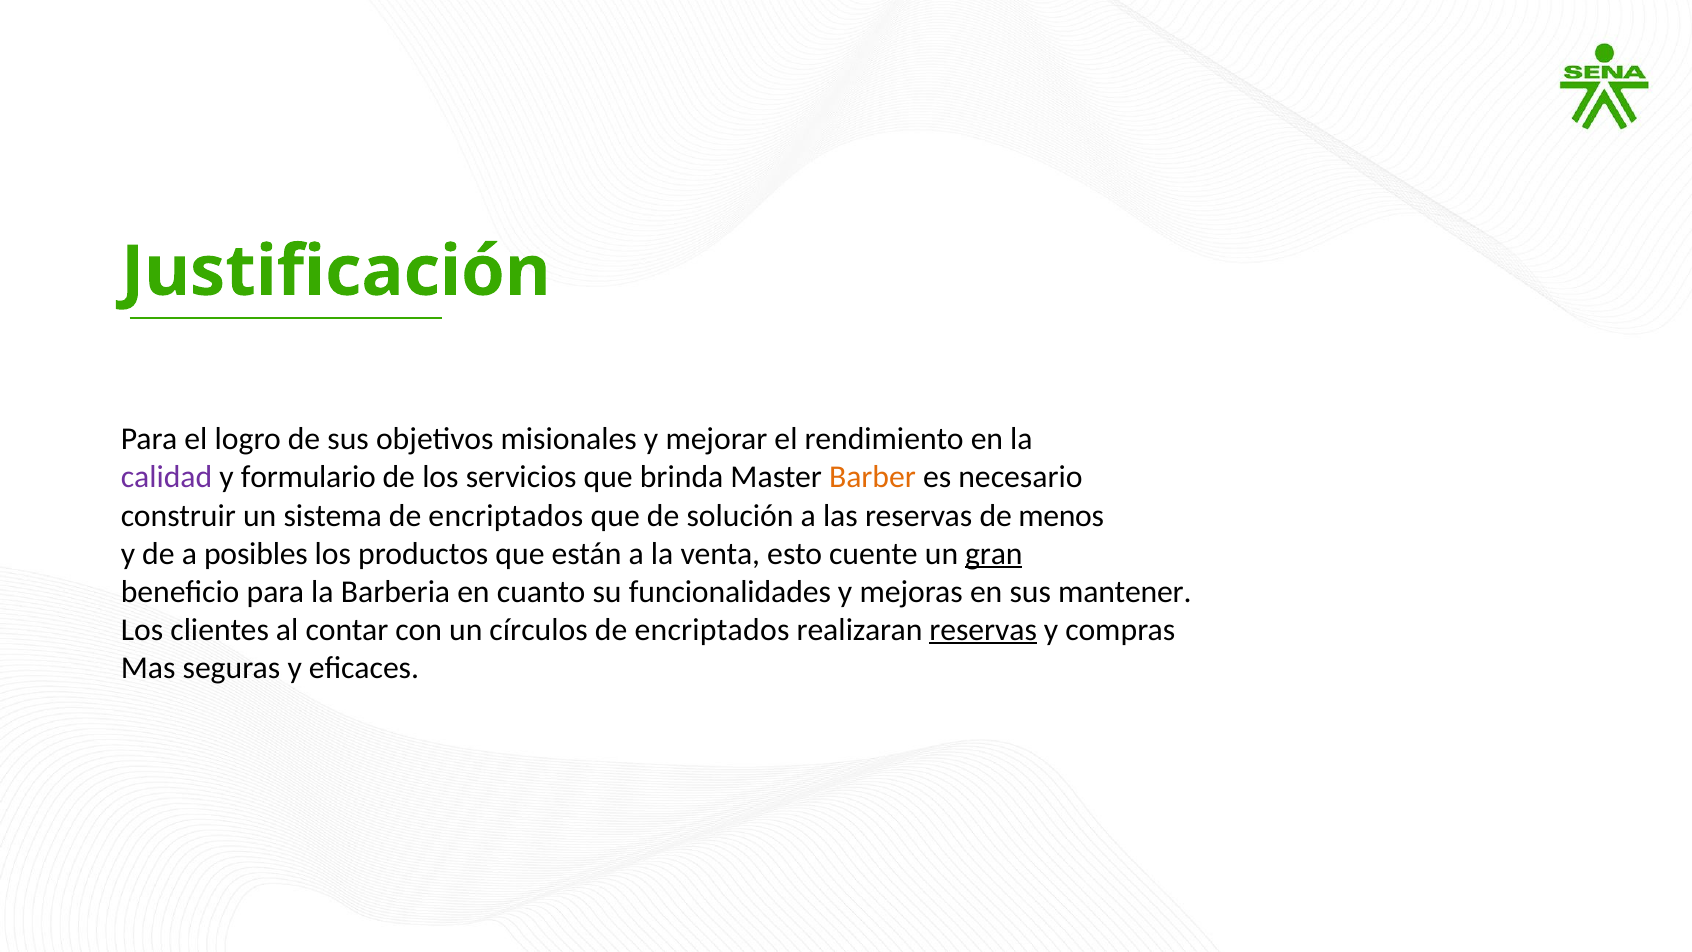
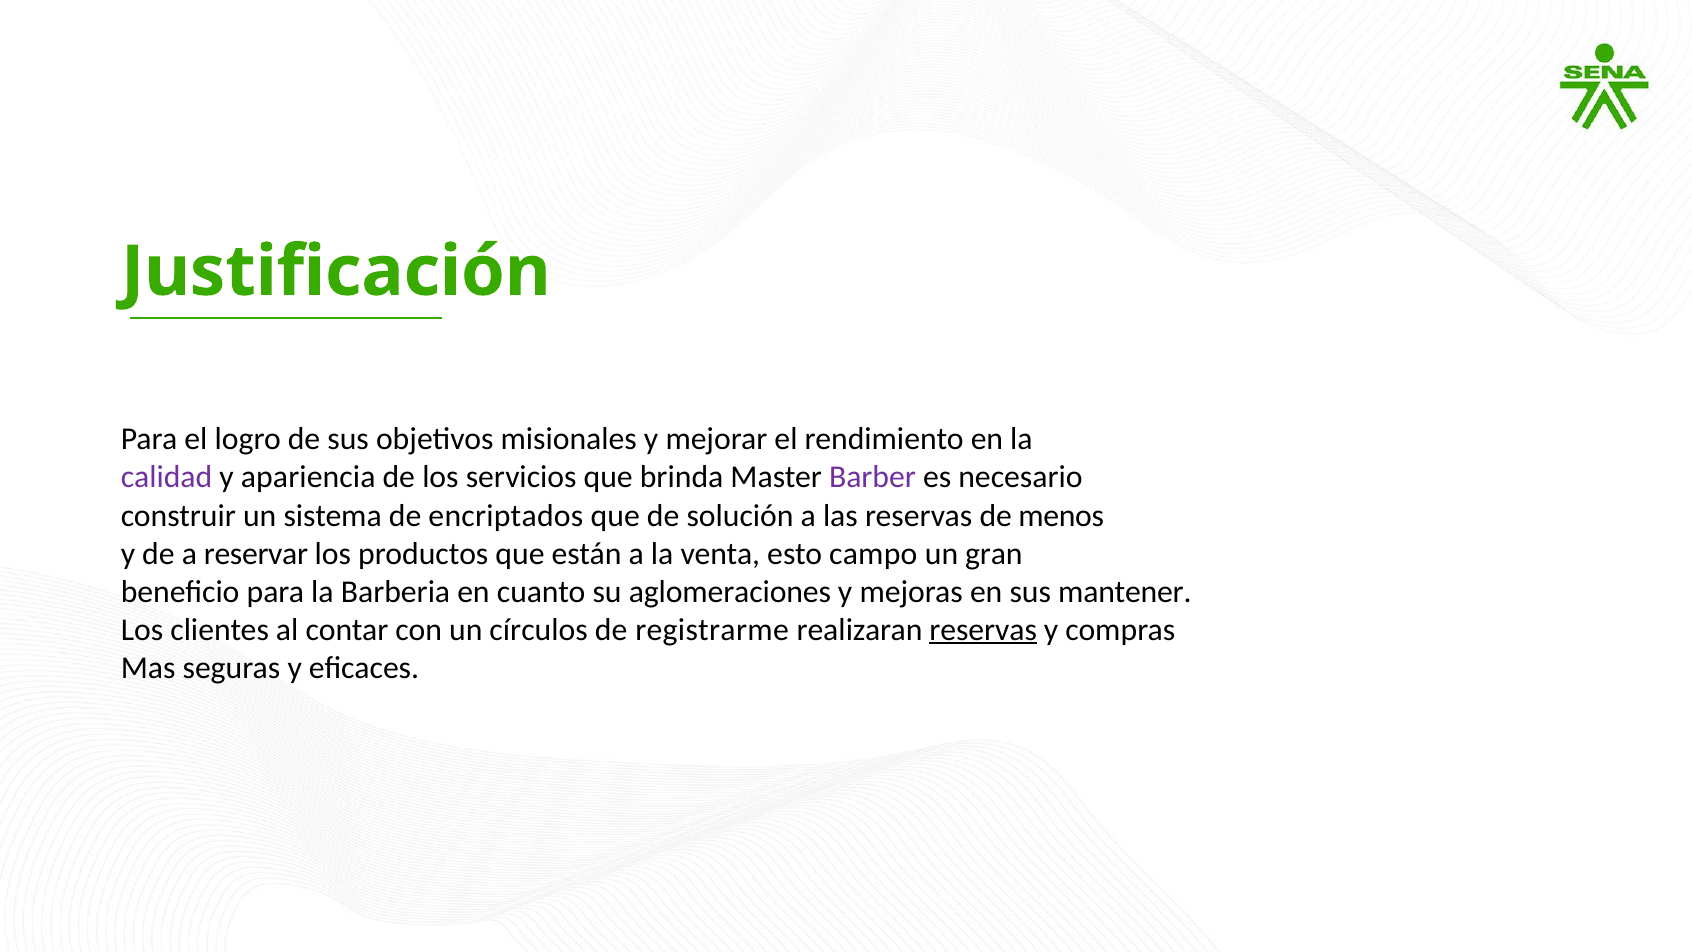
formulario: formulario -> apariencia
Barber colour: orange -> purple
posibles: posibles -> reservar
cuente: cuente -> campo
gran underline: present -> none
funcionalidades: funcionalidades -> aglomeraciones
encriptados at (712, 630): encriptados -> registrarme
